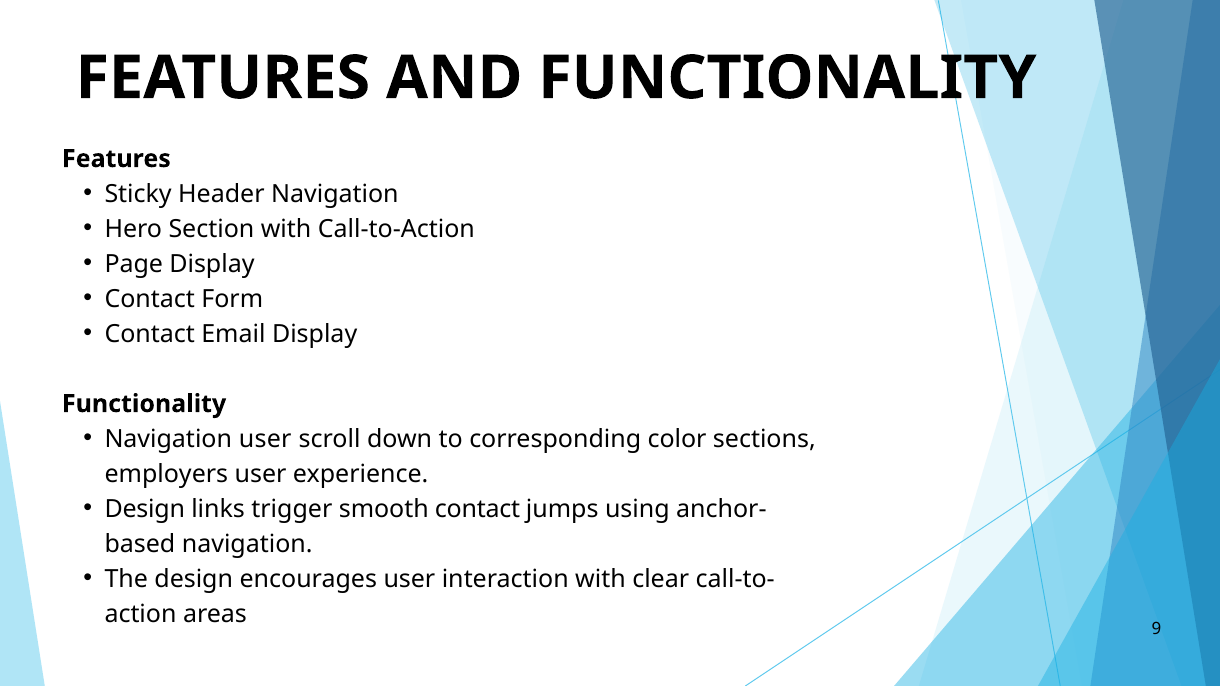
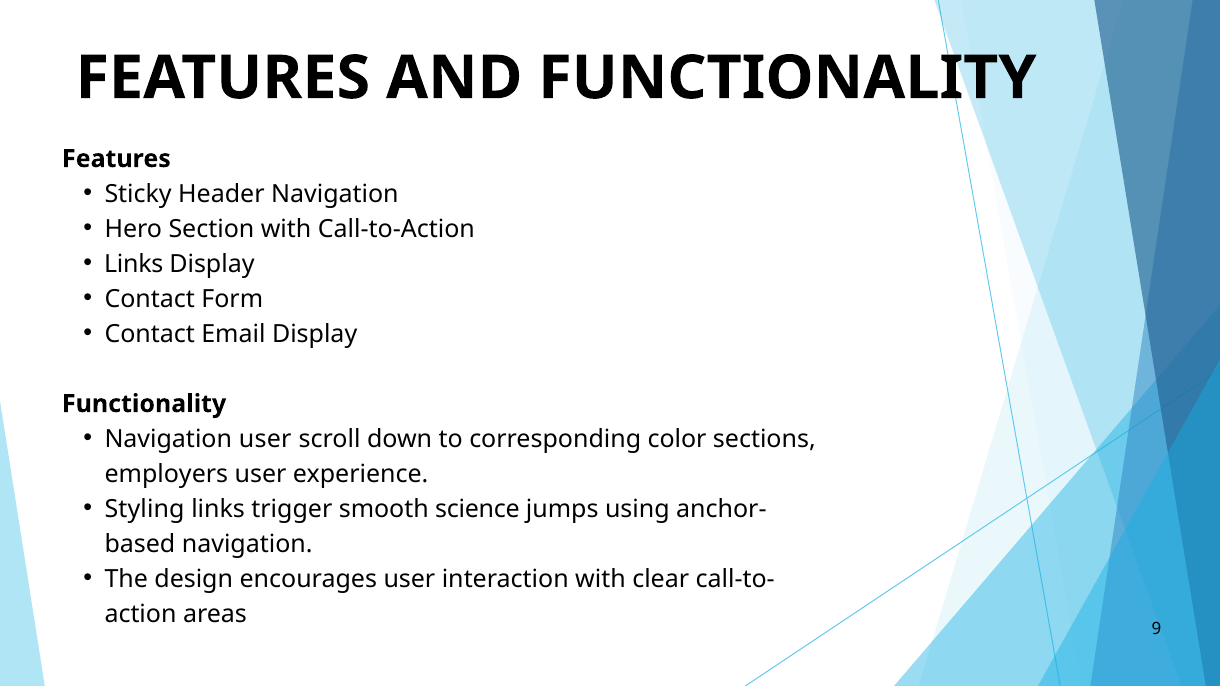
Page at (134, 264): Page -> Links
Design at (145, 509): Design -> Styling
smooth contact: contact -> science
